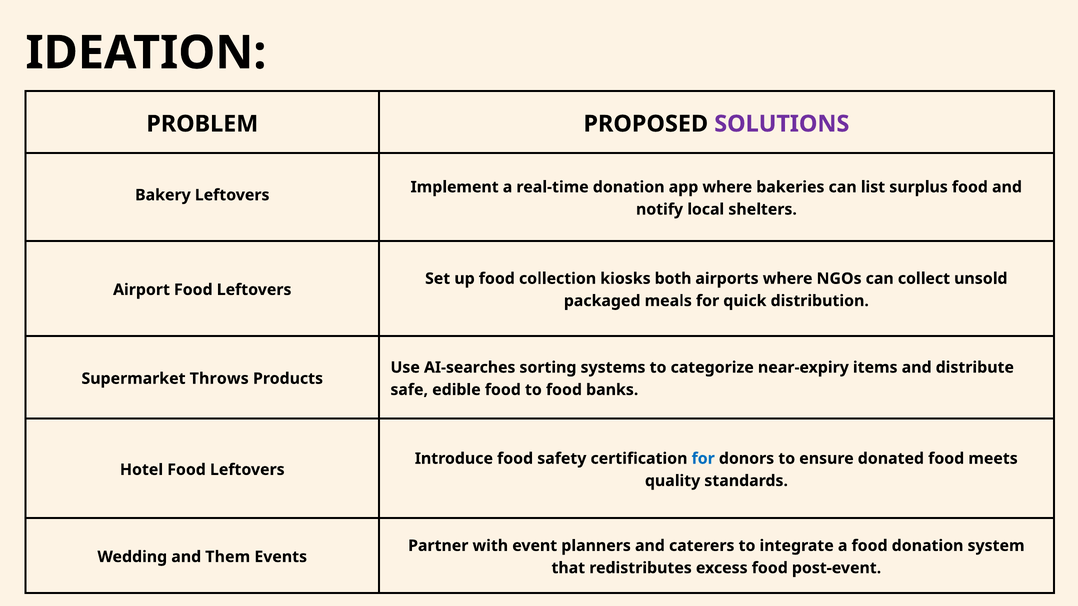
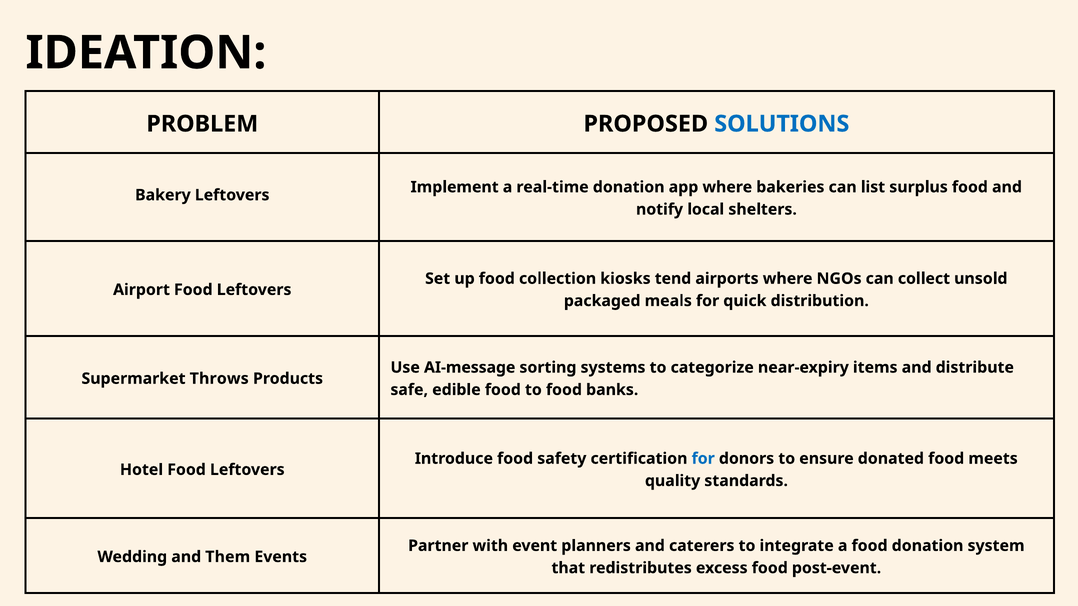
SOLUTIONS colour: purple -> blue
both: both -> tend
AI-searches: AI-searches -> AI-message
